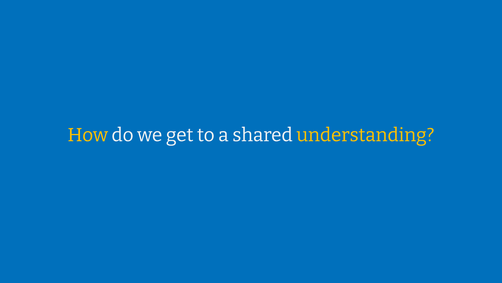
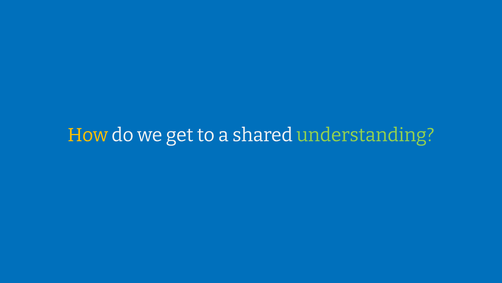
understanding colour: yellow -> light green
